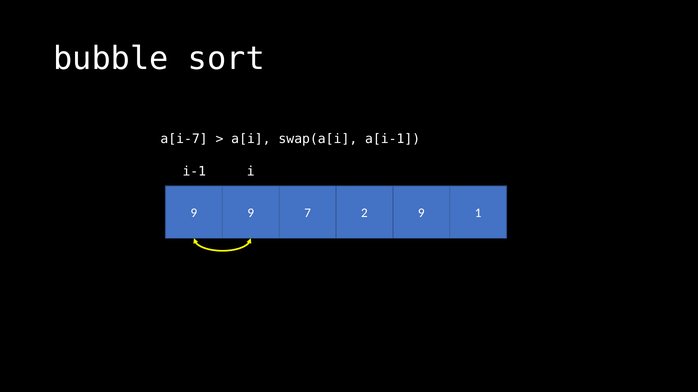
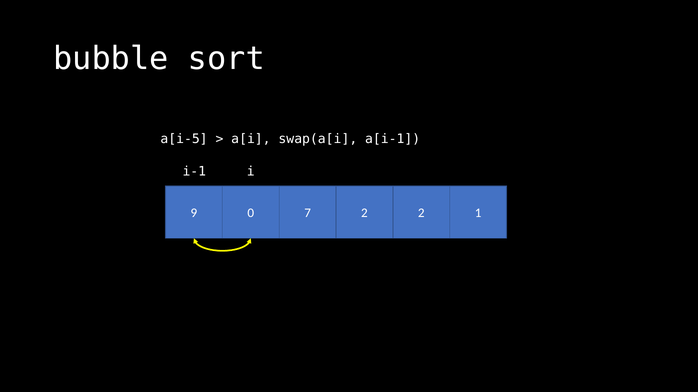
a[i-7: a[i-7 -> a[i-5
9 9: 9 -> 0
2 9: 9 -> 2
